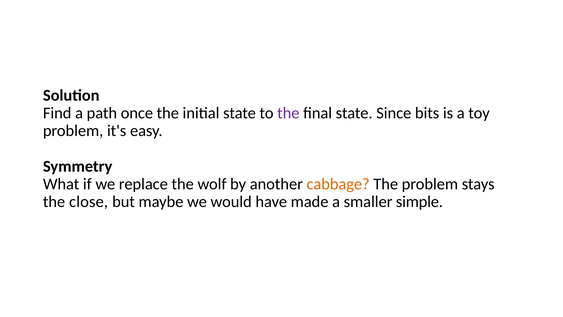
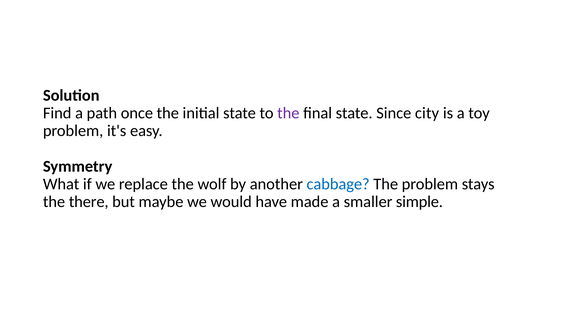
bits: bits -> city
cabbage colour: orange -> blue
close: close -> there
